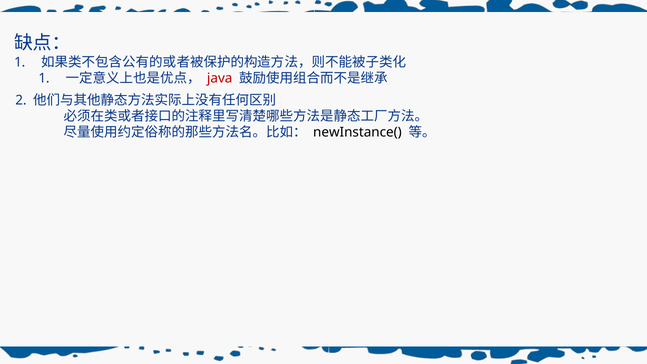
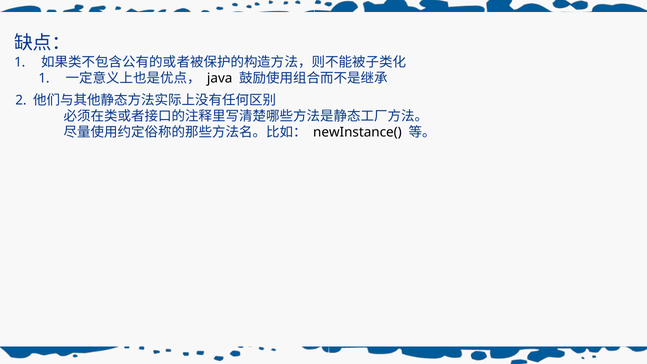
java colour: red -> black
